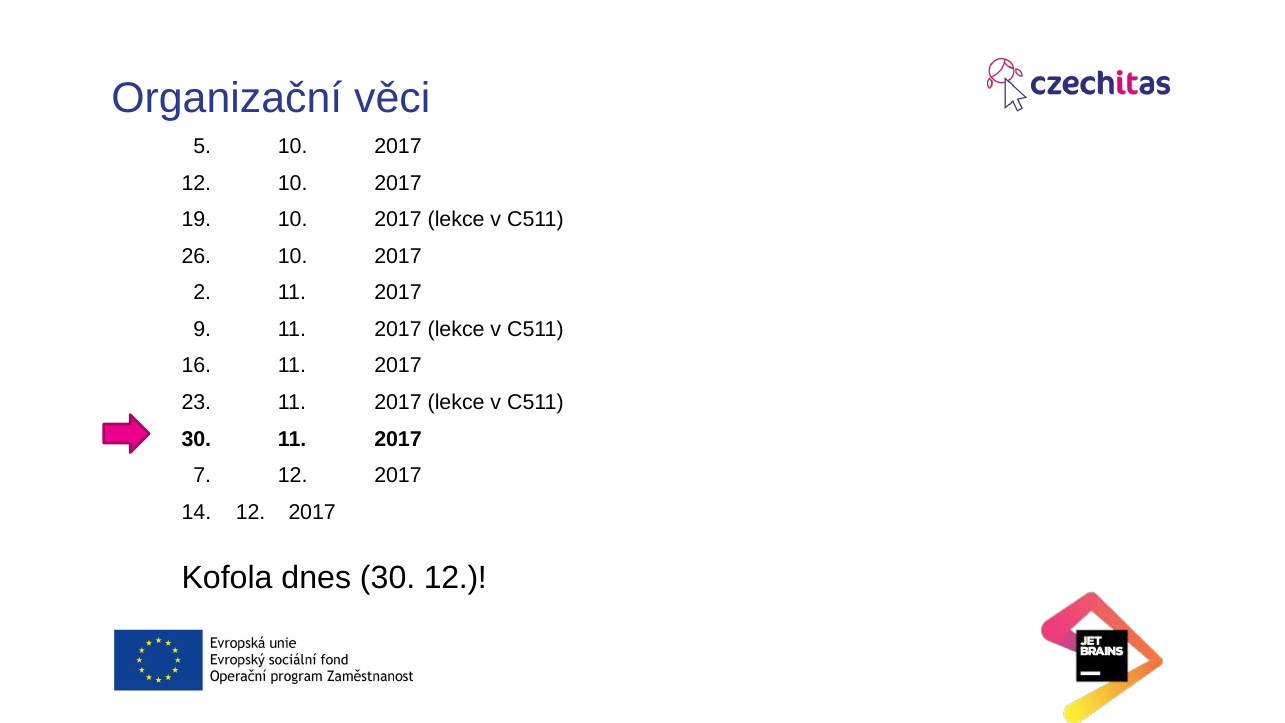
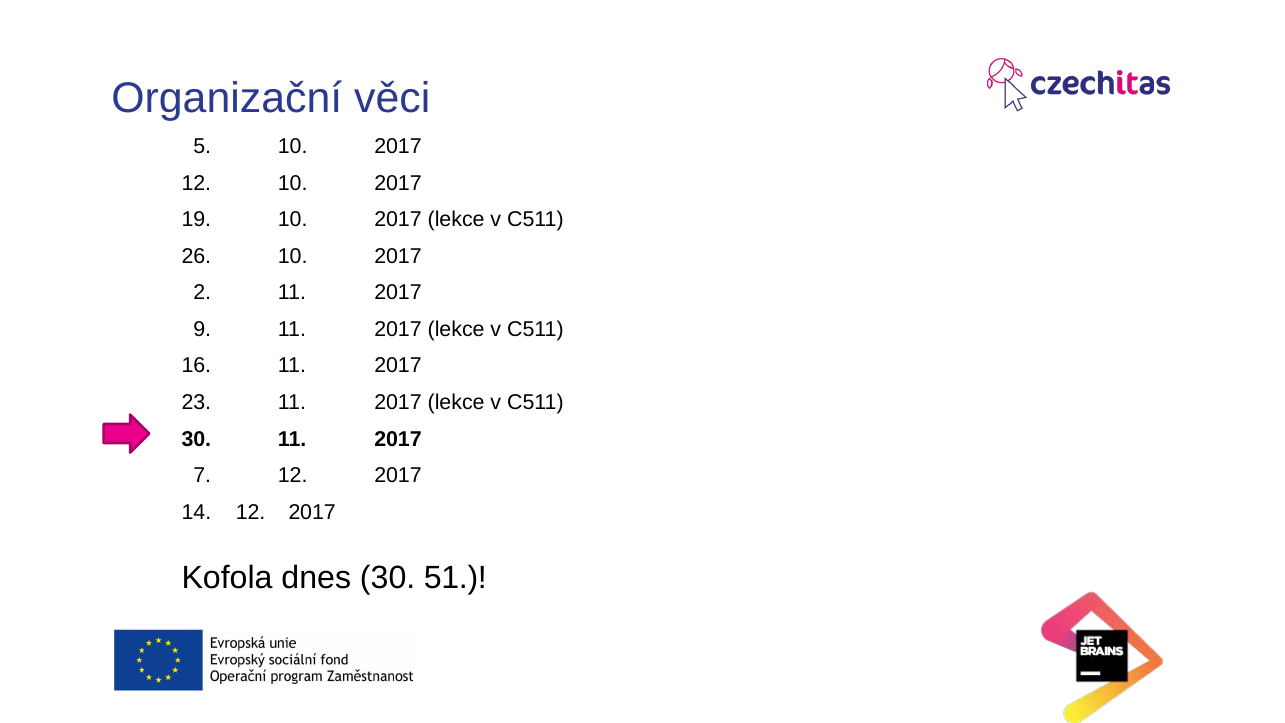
30 12: 12 -> 51
